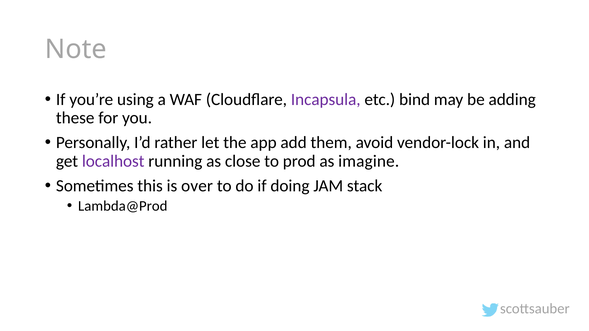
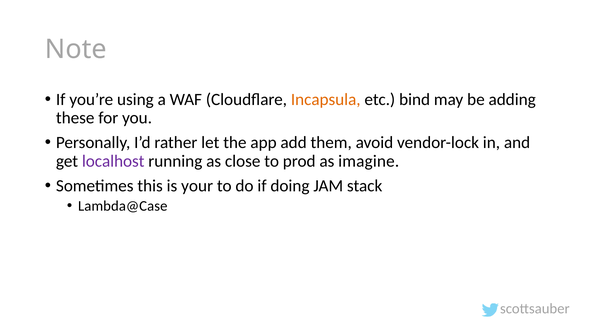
Incapsula colour: purple -> orange
over: over -> your
Lambda@Prod: Lambda@Prod -> Lambda@Case
